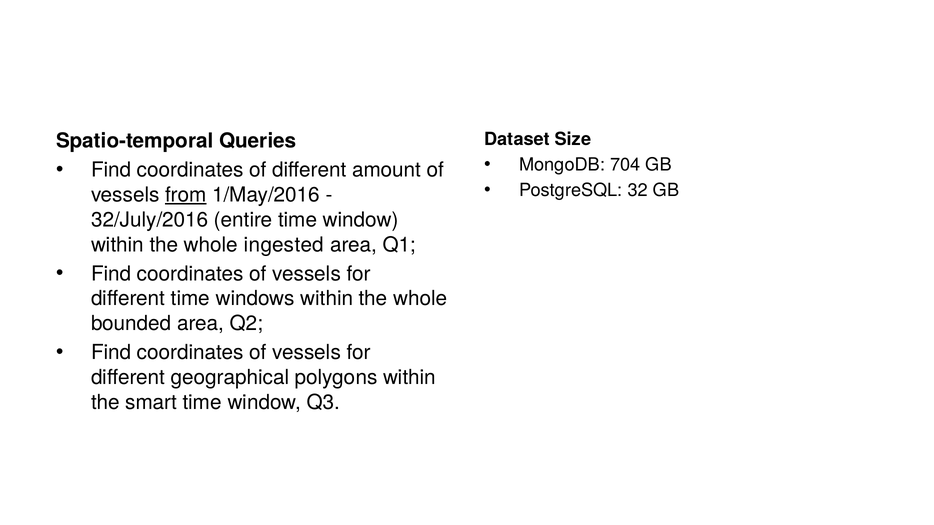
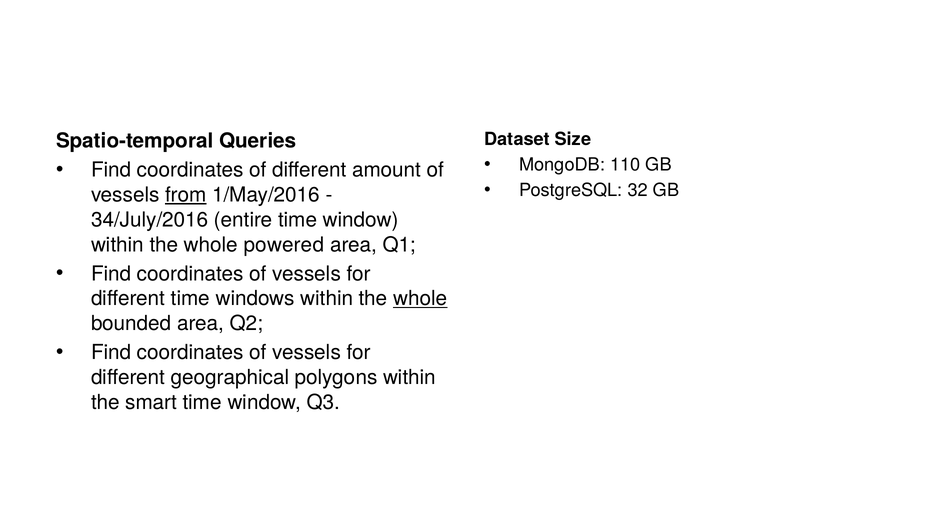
704: 704 -> 110
32/July/2016: 32/July/2016 -> 34/July/2016
ingested: ingested -> powered
whole at (420, 299) underline: none -> present
